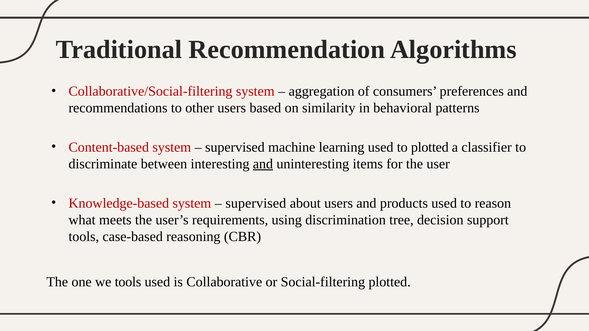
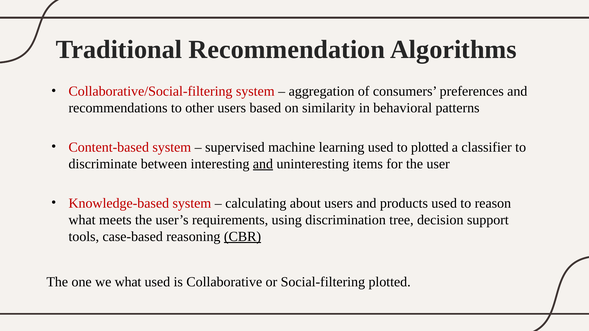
supervised at (256, 203): supervised -> calculating
CBR underline: none -> present
we tools: tools -> what
